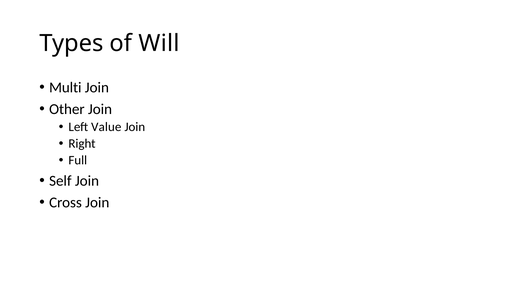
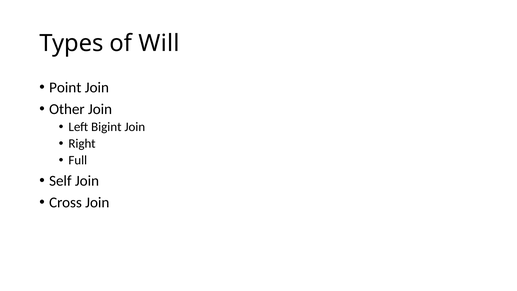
Multi: Multi -> Point
Value: Value -> Bigint
